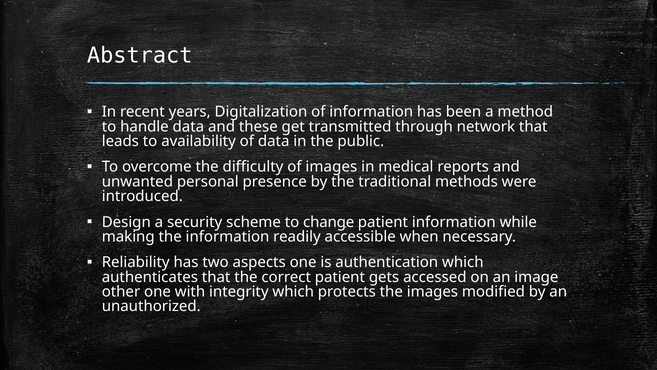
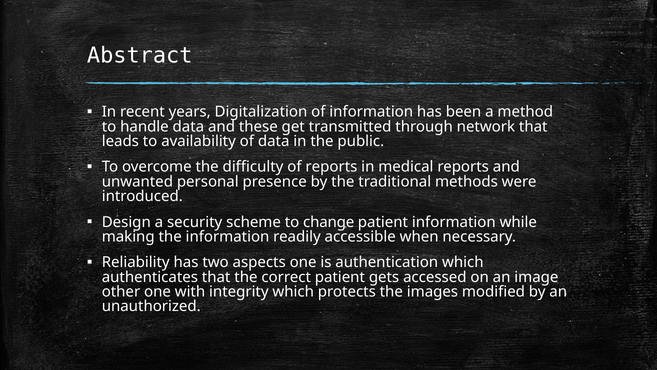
of images: images -> reports
